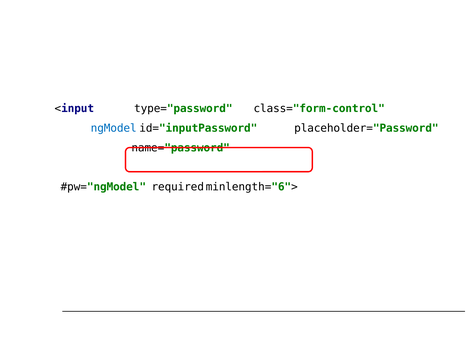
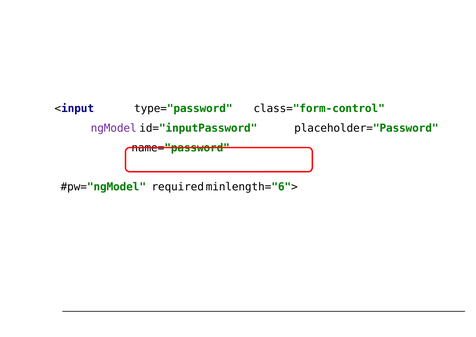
ngModel colour: blue -> purple
